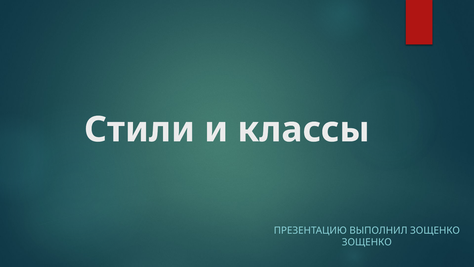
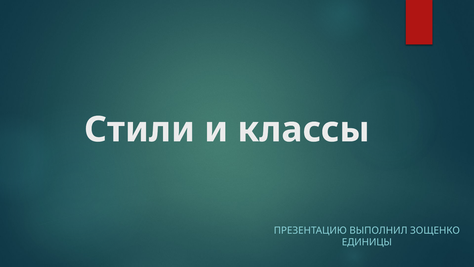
ЗОЩЕНКО at (367, 242): ЗОЩЕНКО -> ЕДИНИЦЫ
